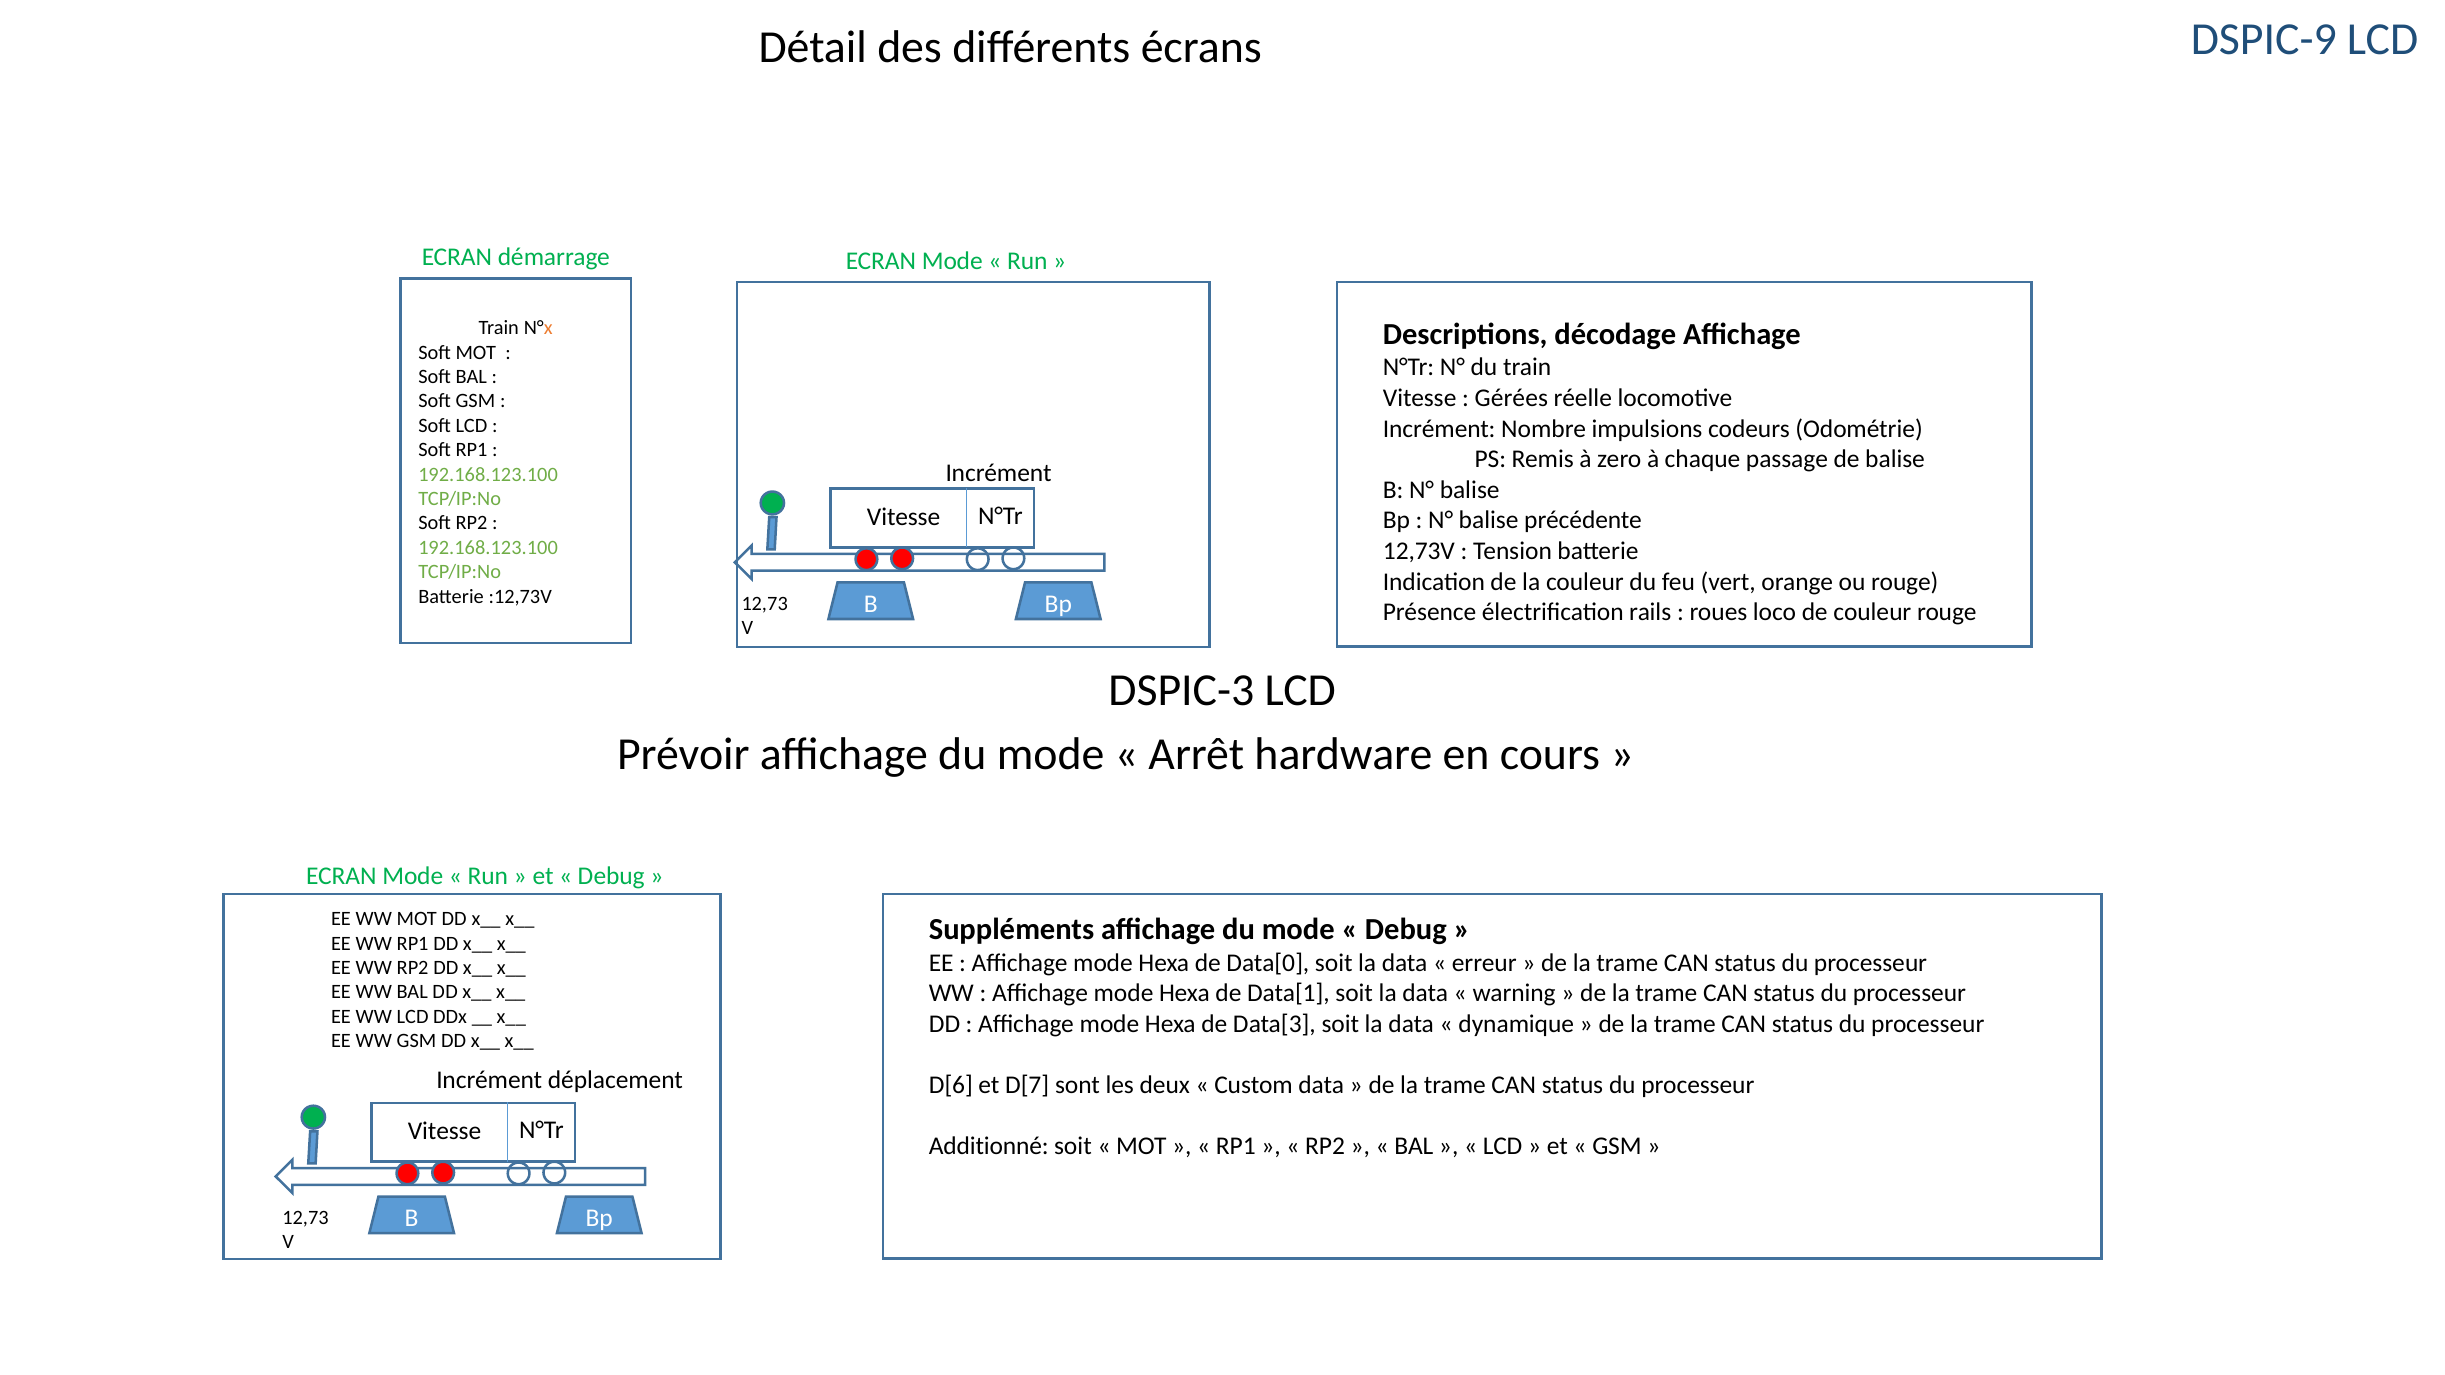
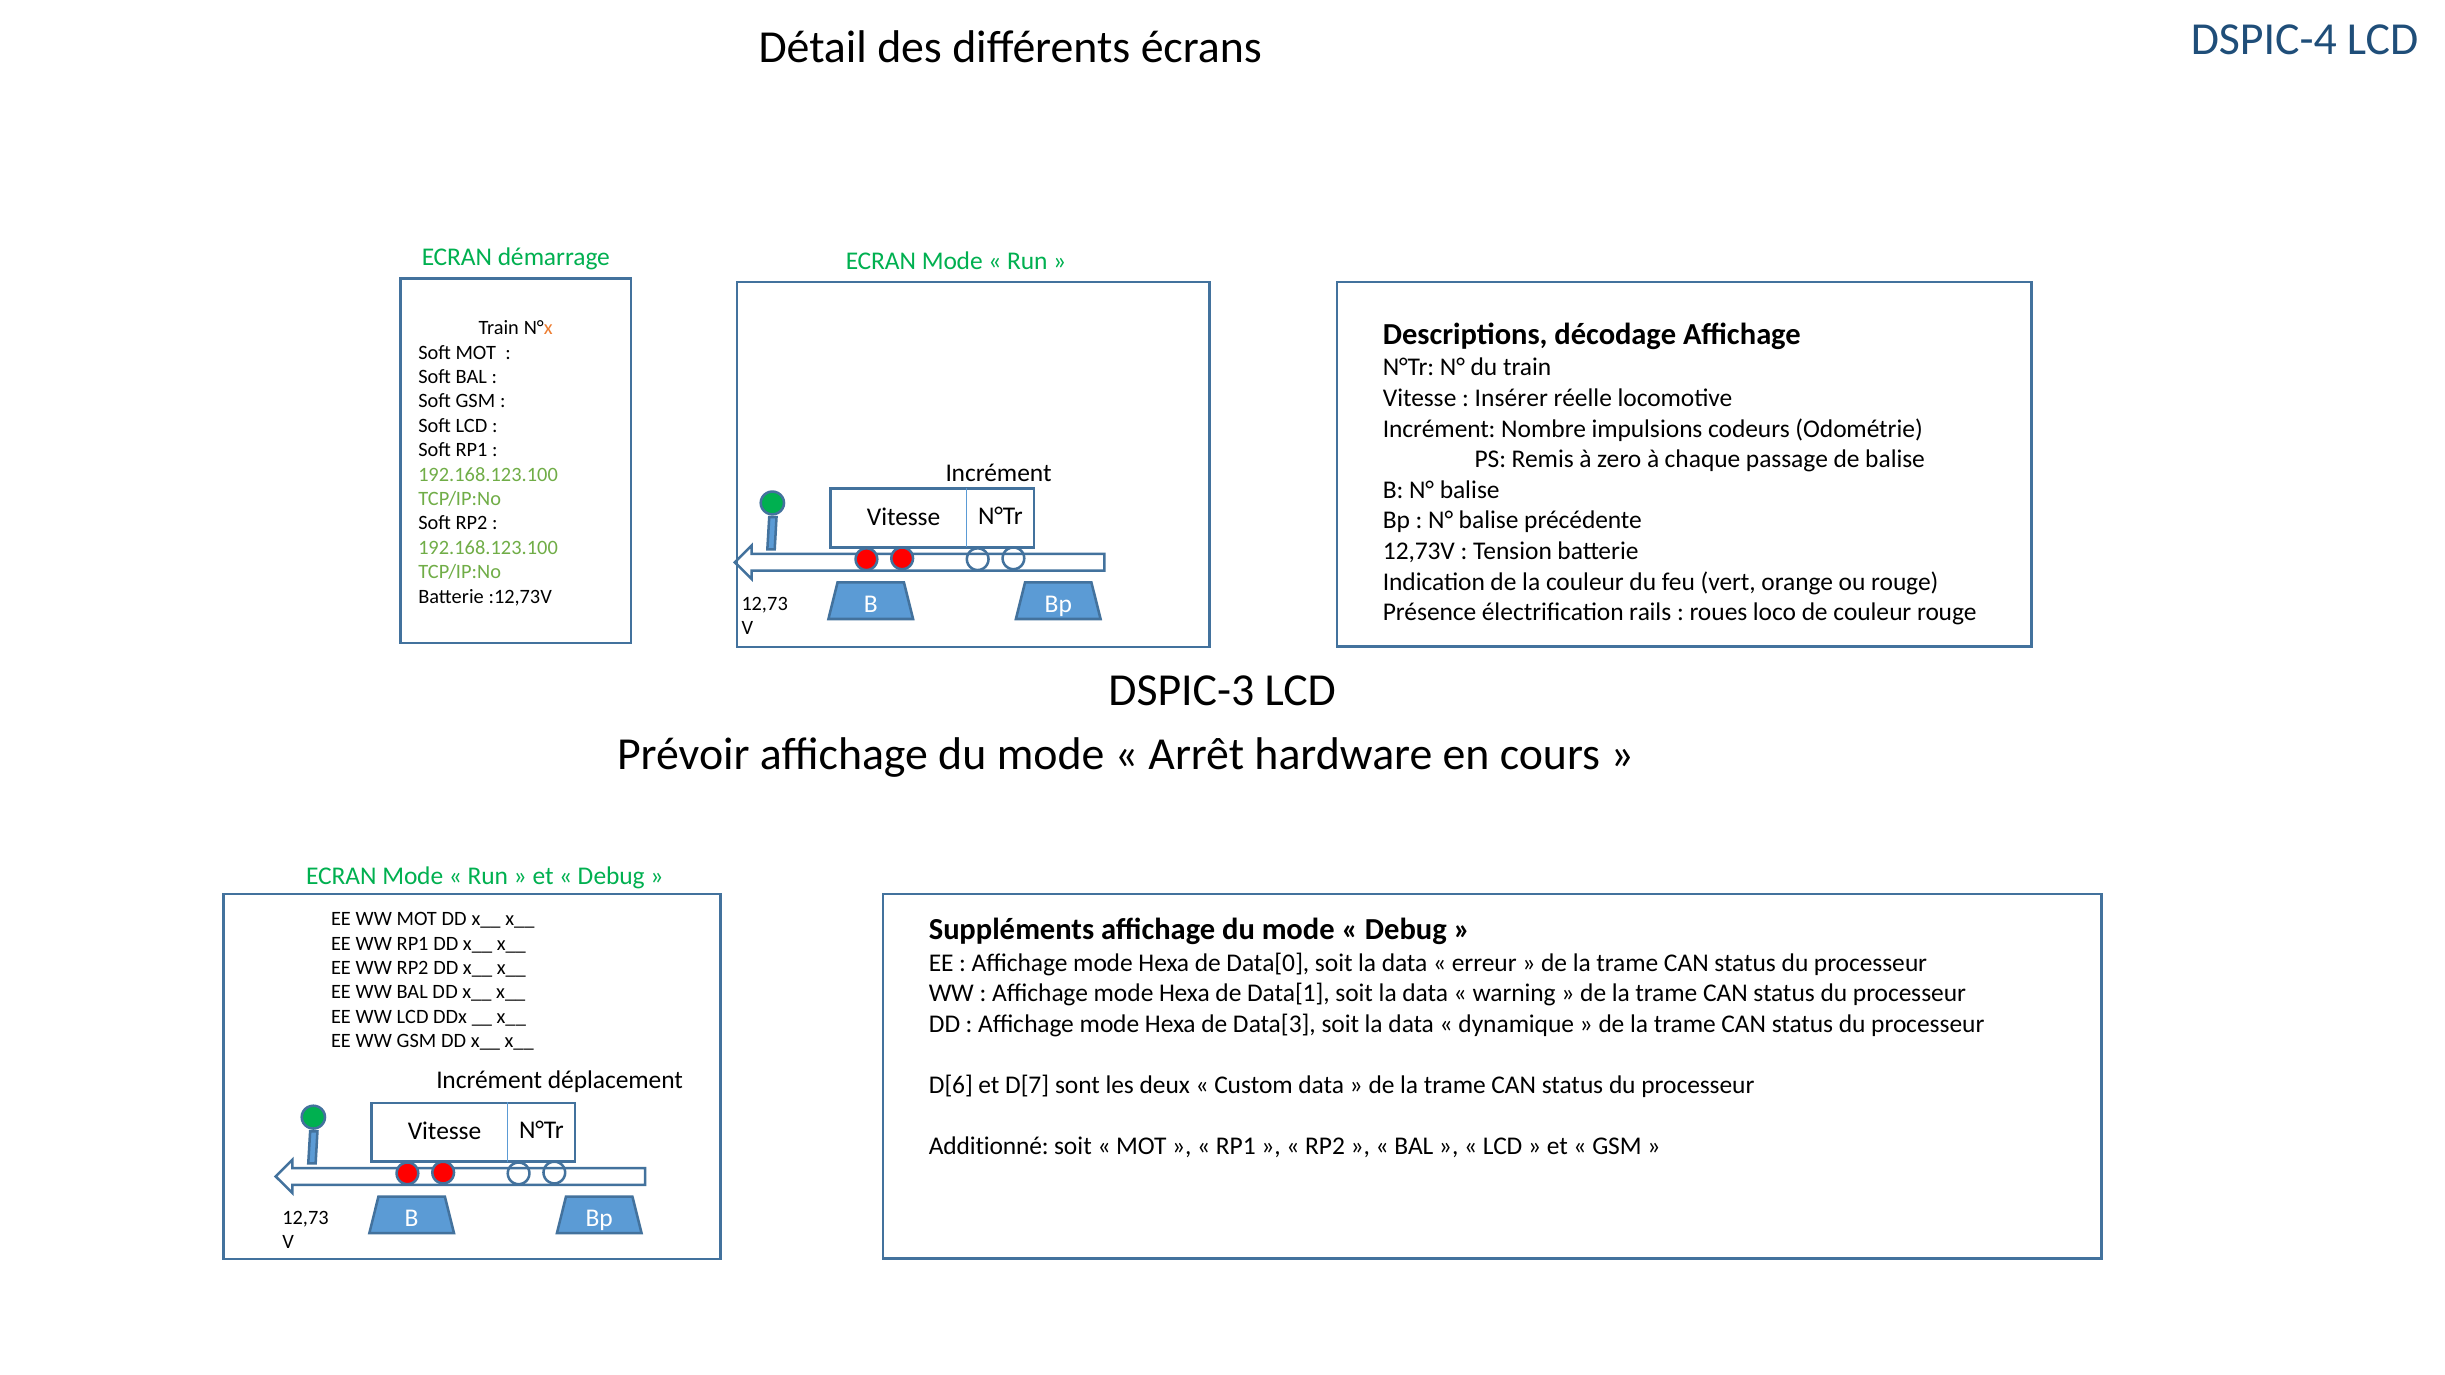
DSPIC-9: DSPIC-9 -> DSPIC-4
Gérées: Gérées -> Insérer
